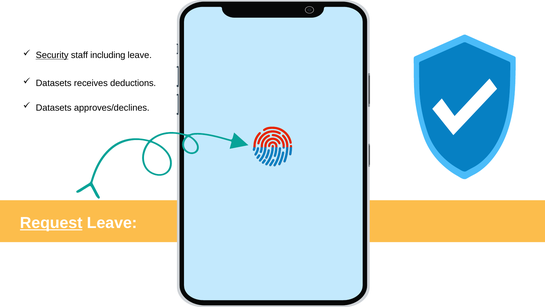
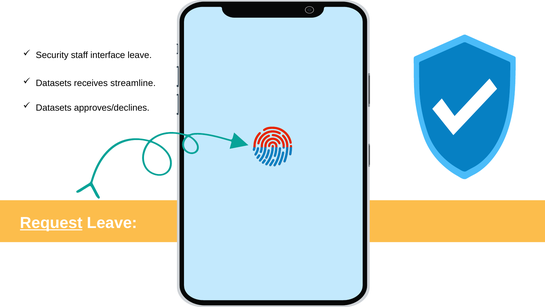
Security underline: present -> none
including: including -> interface
deductions: deductions -> streamline
